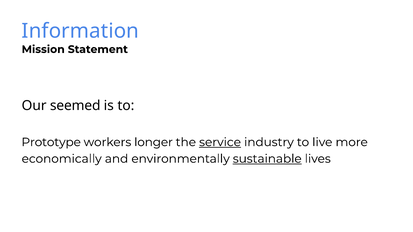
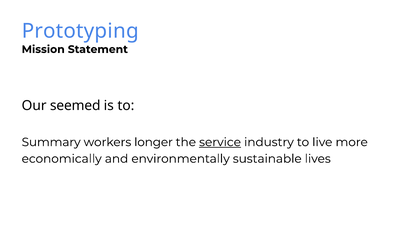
Information: Information -> Prototyping
Prototype: Prototype -> Summary
sustainable underline: present -> none
